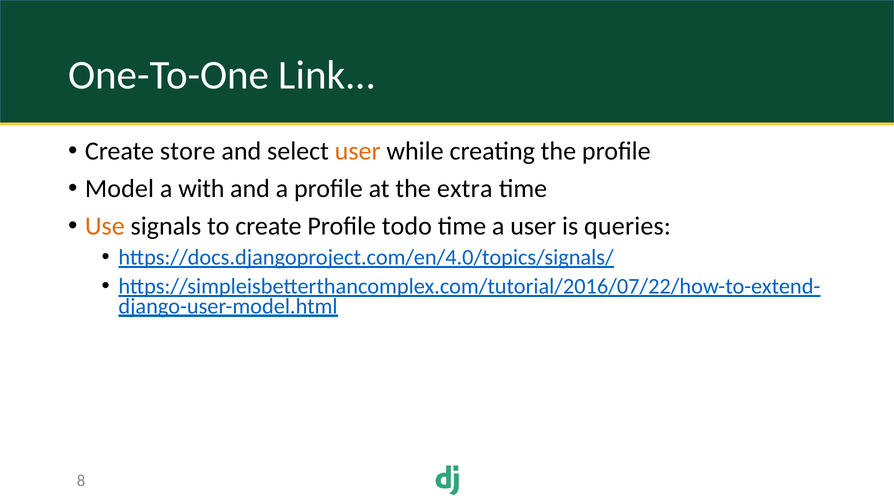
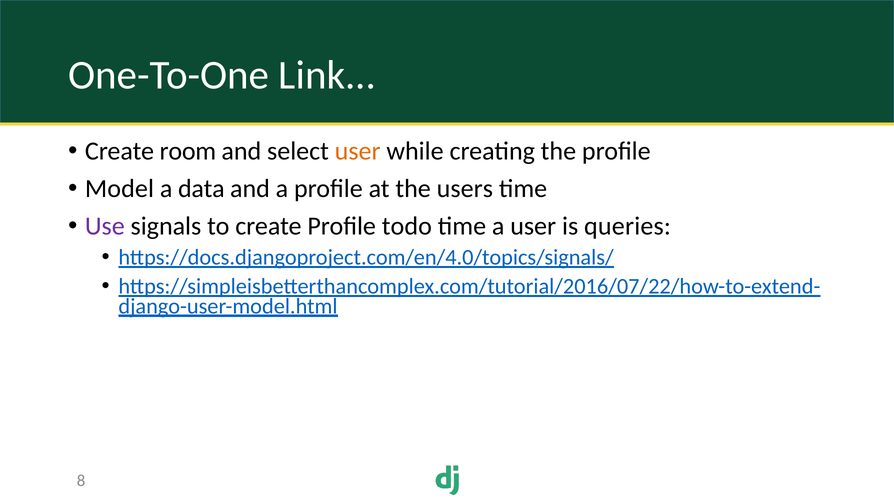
store: store -> room
with: with -> data
extra: extra -> users
Use colour: orange -> purple
